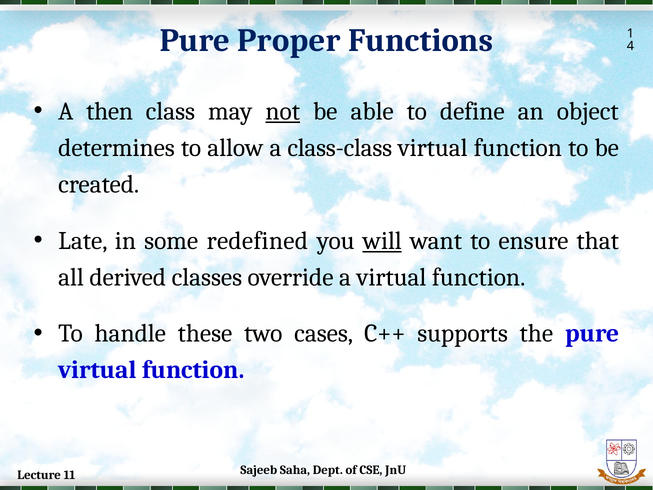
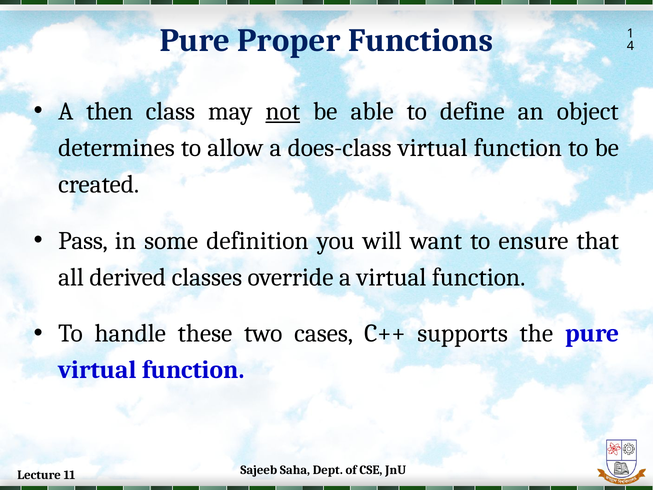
class-class: class-class -> does-class
Late: Late -> Pass
redefined: redefined -> definition
will underline: present -> none
